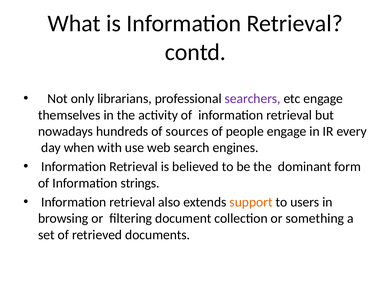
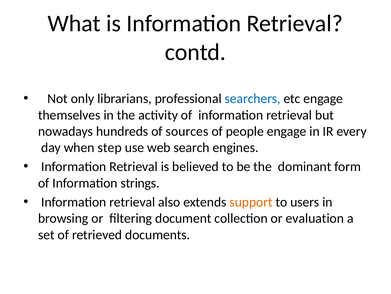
searchers colour: purple -> blue
with: with -> step
something: something -> evaluation
